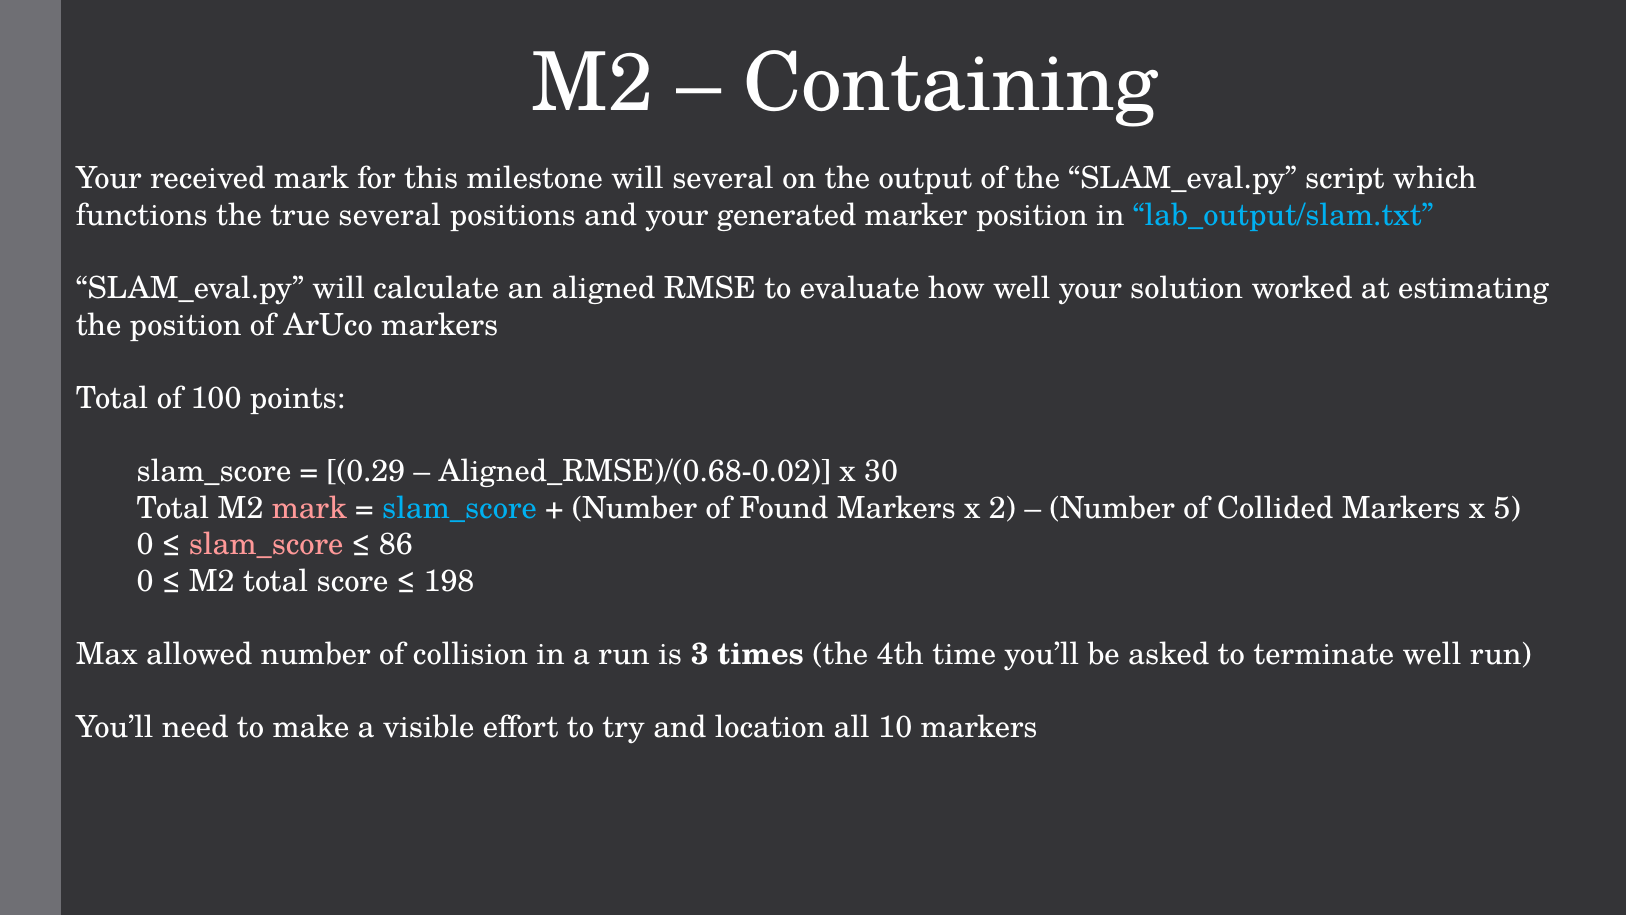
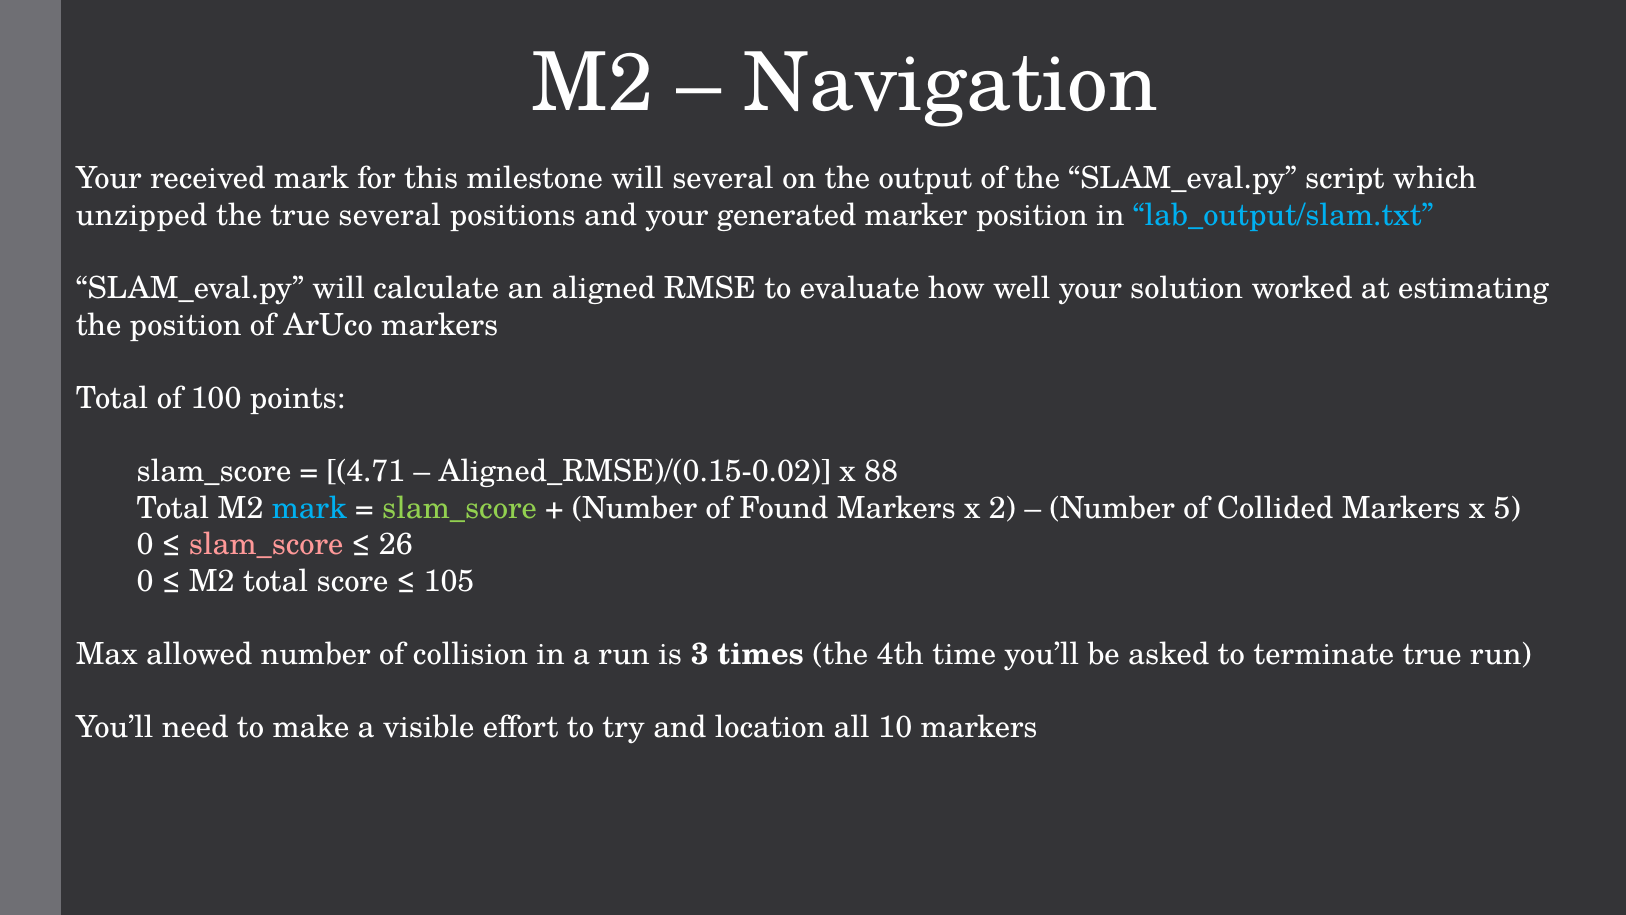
Containing: Containing -> Navigation
functions: functions -> unzipped
0.29: 0.29 -> 4.71
Aligned_RMSE)/(0.68-0.02: Aligned_RMSE)/(0.68-0.02 -> Aligned_RMSE)/(0.15-0.02
30: 30 -> 88
mark at (310, 508) colour: pink -> light blue
slam_score at (459, 508) colour: light blue -> light green
86: 86 -> 26
198: 198 -> 105
terminate well: well -> true
